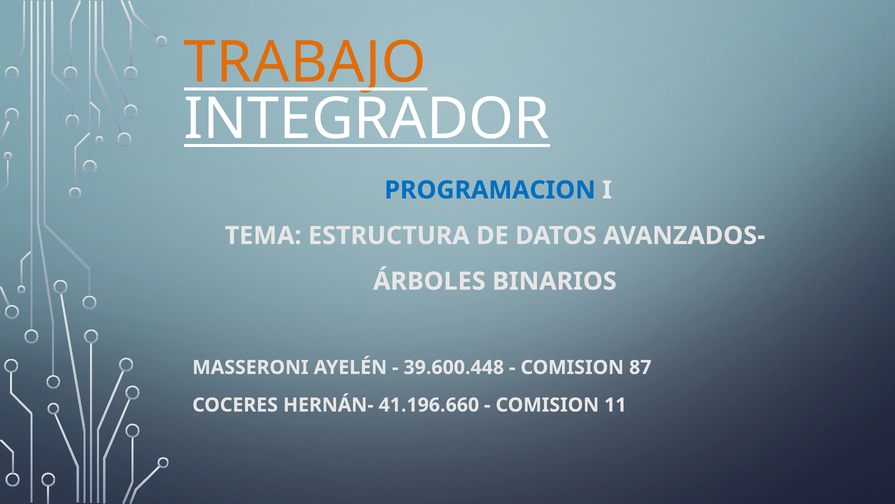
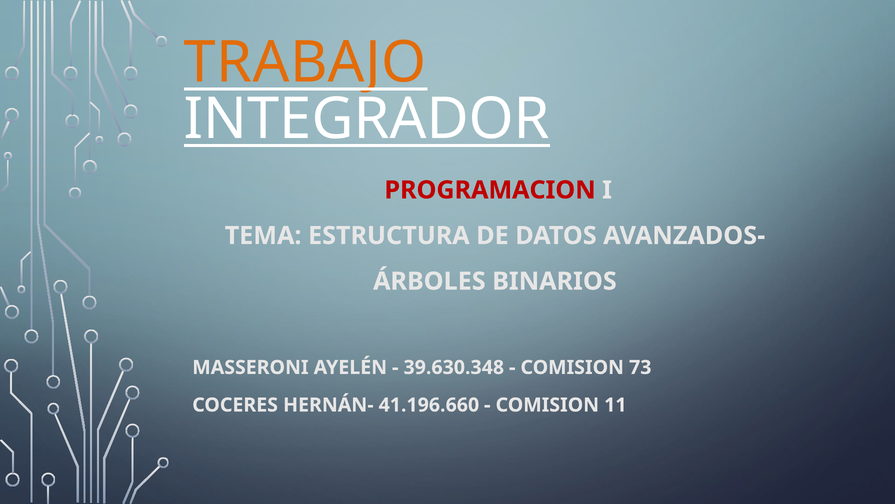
PROGRAMACION colour: blue -> red
39.600.448: 39.600.448 -> 39.630.348
87: 87 -> 73
